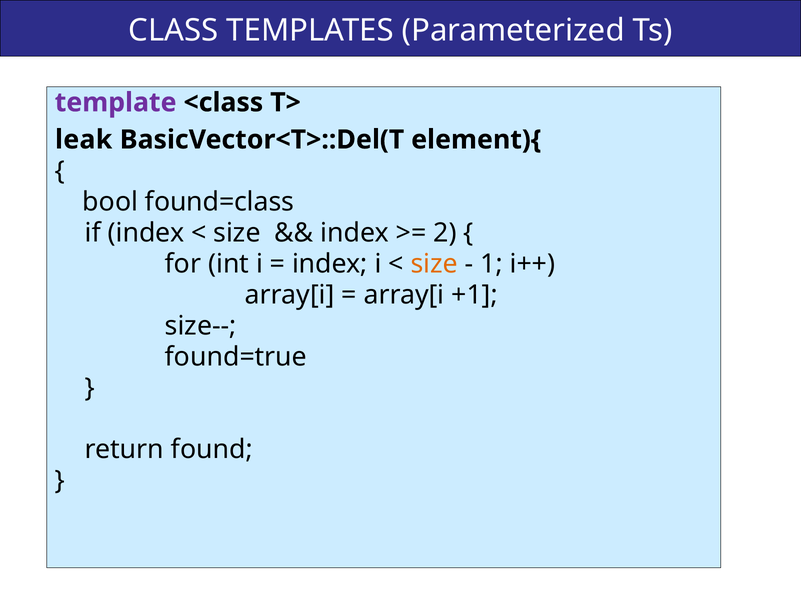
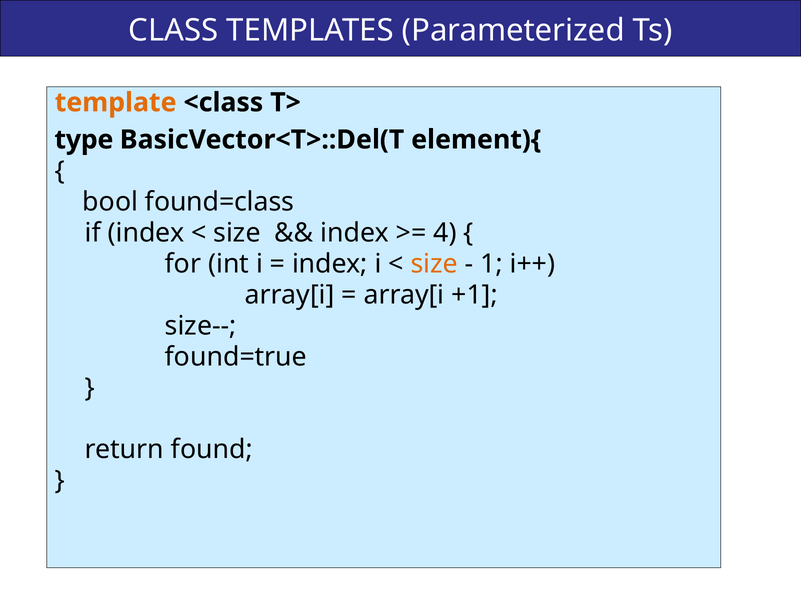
template colour: purple -> orange
leak: leak -> type
2: 2 -> 4
